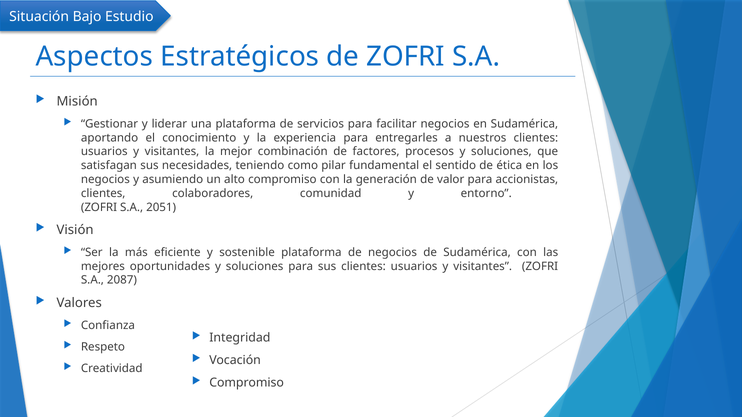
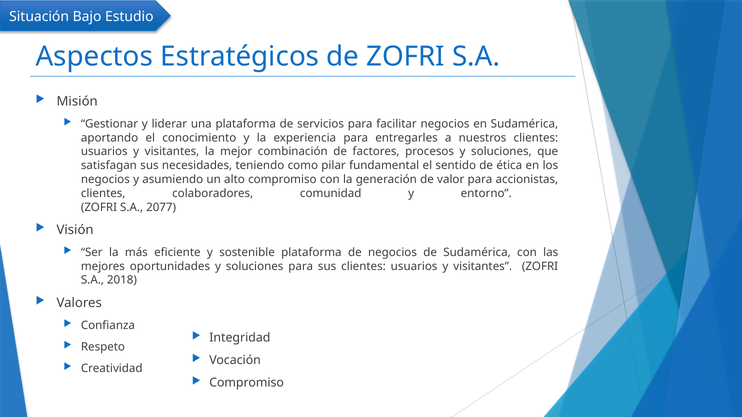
2051: 2051 -> 2077
2087: 2087 -> 2018
